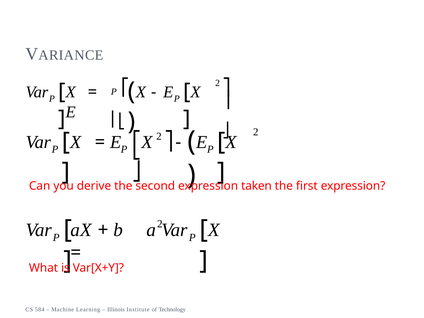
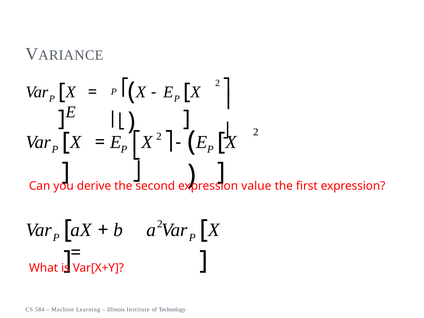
taken: taken -> value
